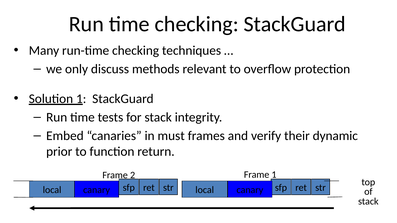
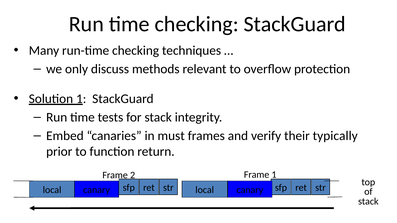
dynamic: dynamic -> typically
